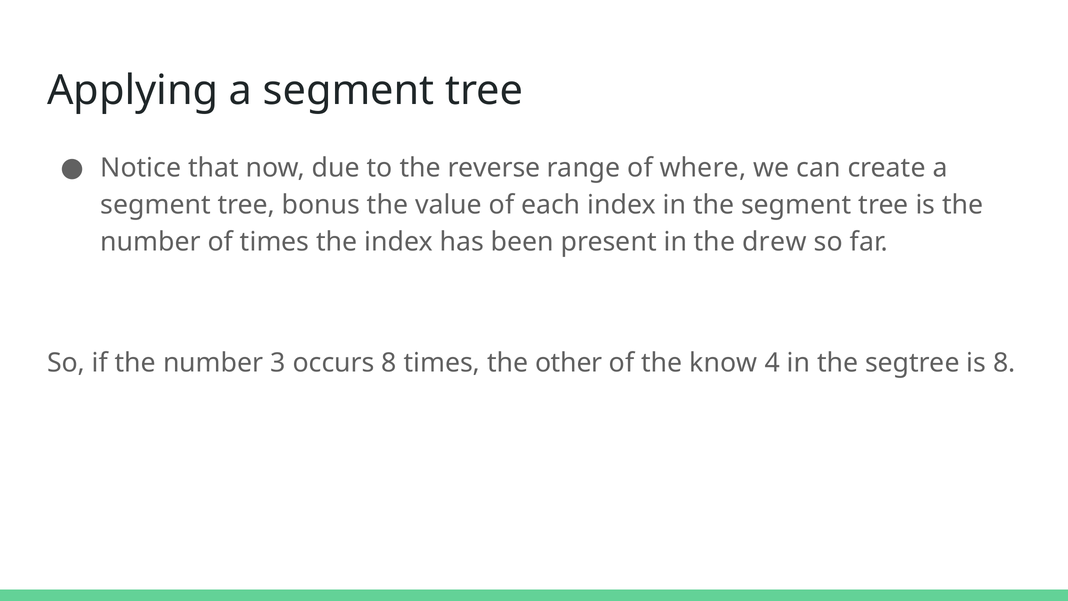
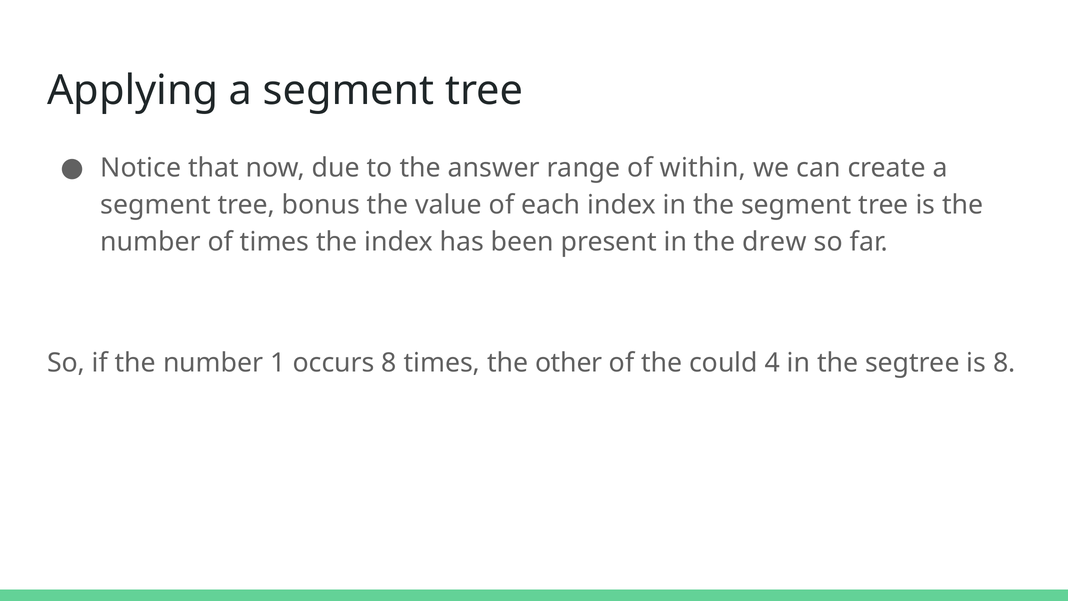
reverse: reverse -> answer
where: where -> within
3: 3 -> 1
know: know -> could
